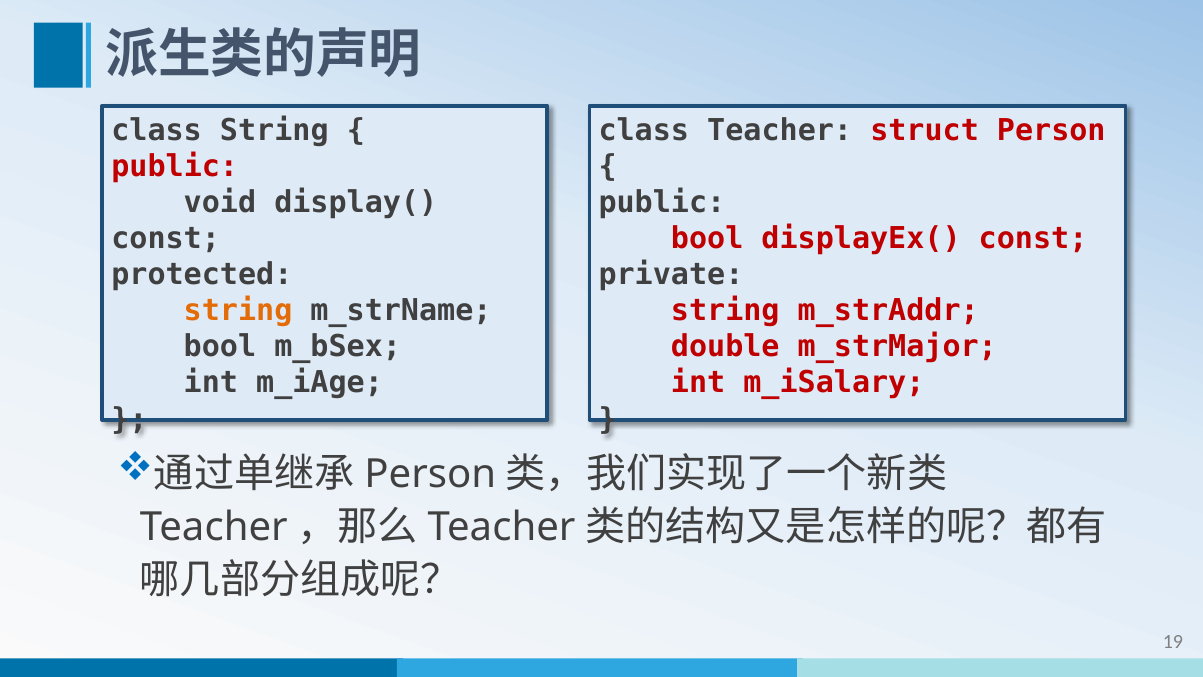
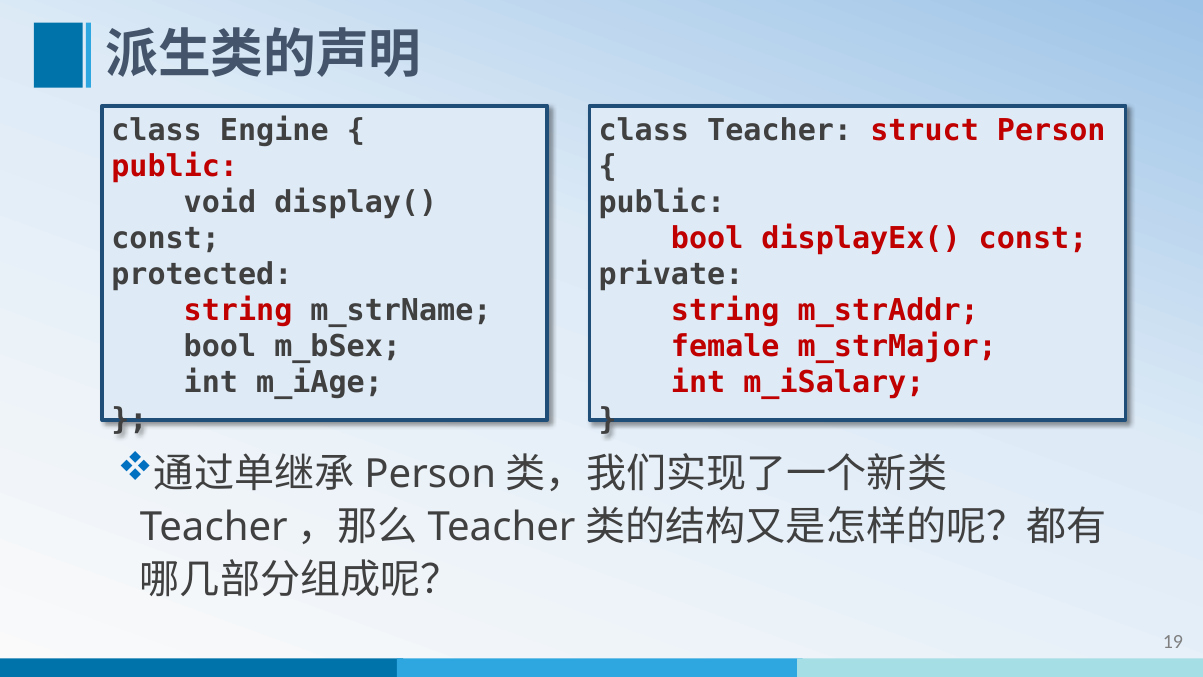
class String: String -> Engine
string at (238, 311) colour: orange -> red
double: double -> female
